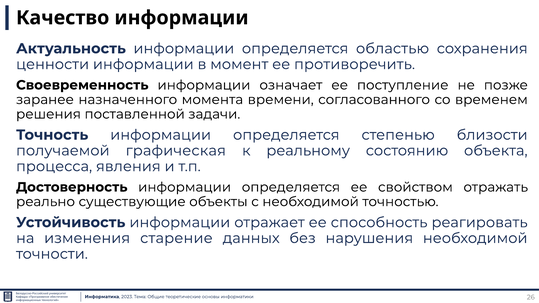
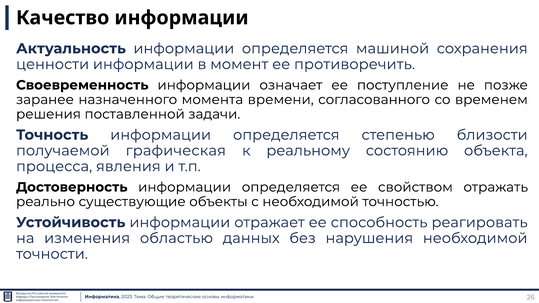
областью: областью -> машиной
старение: старение -> областью
